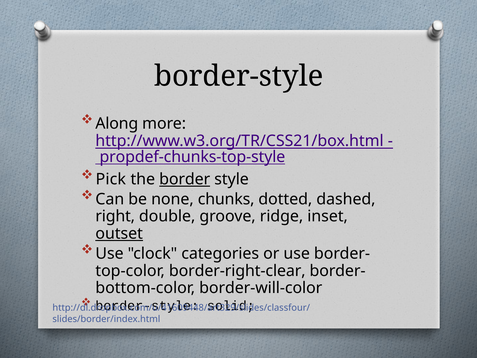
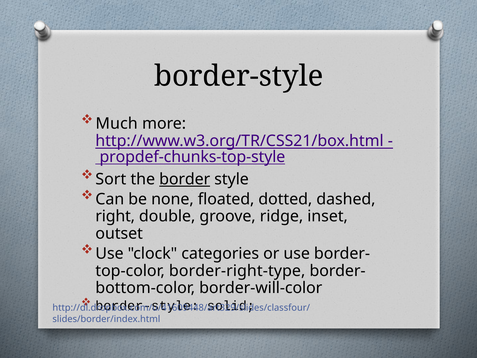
Along: Along -> Much
Pick: Pick -> Sort
chunks: chunks -> floated
outset underline: present -> none
border-right-clear: border-right-clear -> border-right-type
